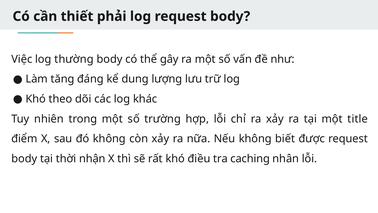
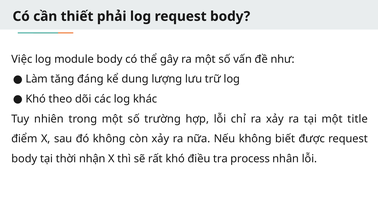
thường: thường -> module
caching: caching -> process
